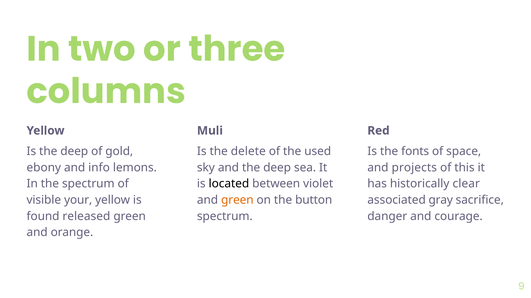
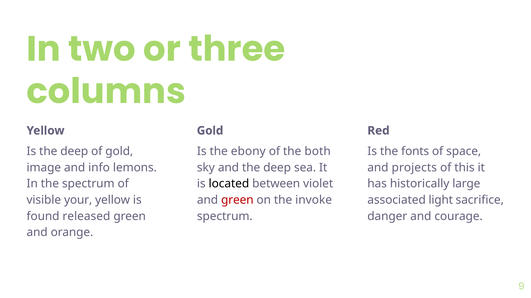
Muli at (210, 131): Muli -> Gold
delete: delete -> ebony
used: used -> both
ebony: ebony -> image
clear: clear -> large
green at (237, 200) colour: orange -> red
button: button -> invoke
gray: gray -> light
